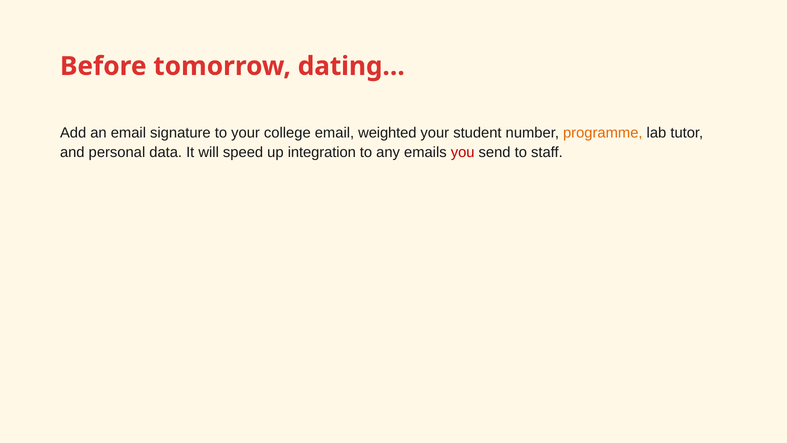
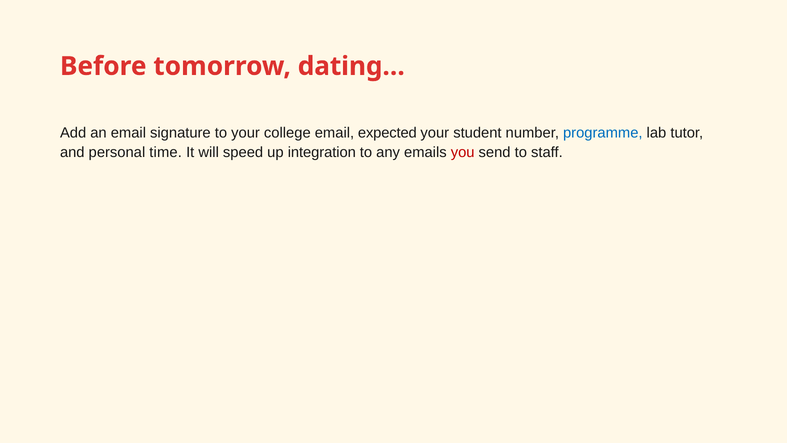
weighted: weighted -> expected
programme colour: orange -> blue
data: data -> time
